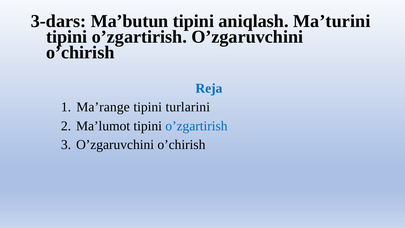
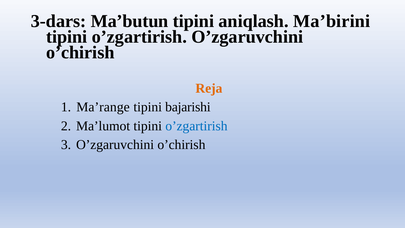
Ma’turini: Ma’turini -> Ma’birini
Reja colour: blue -> orange
turlarini: turlarini -> bajarishi
